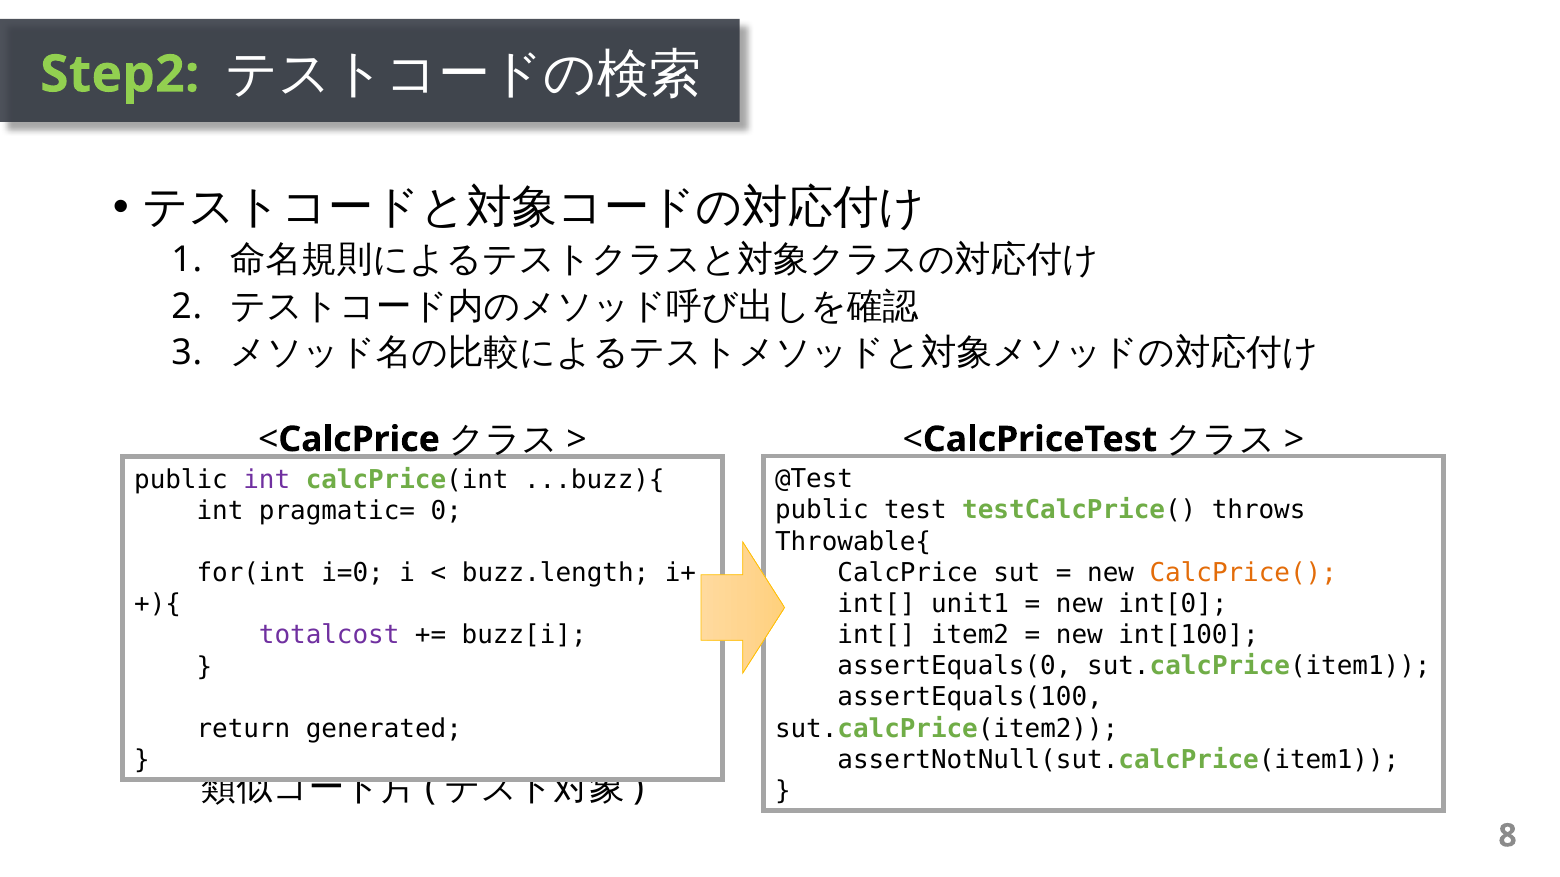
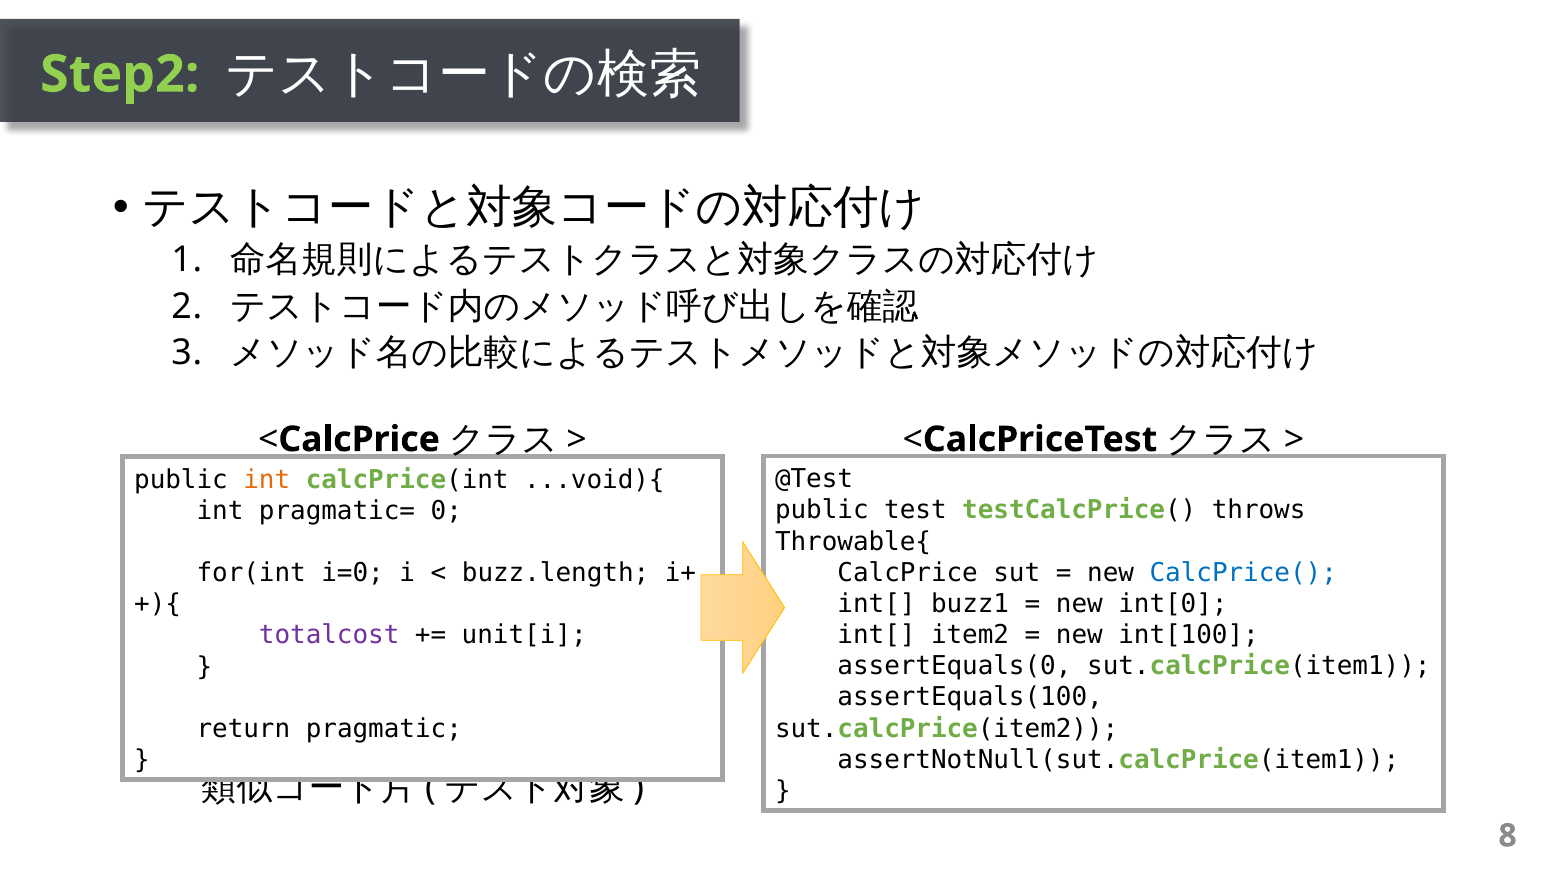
int at (267, 480) colour: purple -> orange
...buzz){: ...buzz){ -> ...void){
CalcPrice( colour: orange -> blue
unit1: unit1 -> buzz1
buzz[i: buzz[i -> unit[i
generated: generated -> pragmatic
